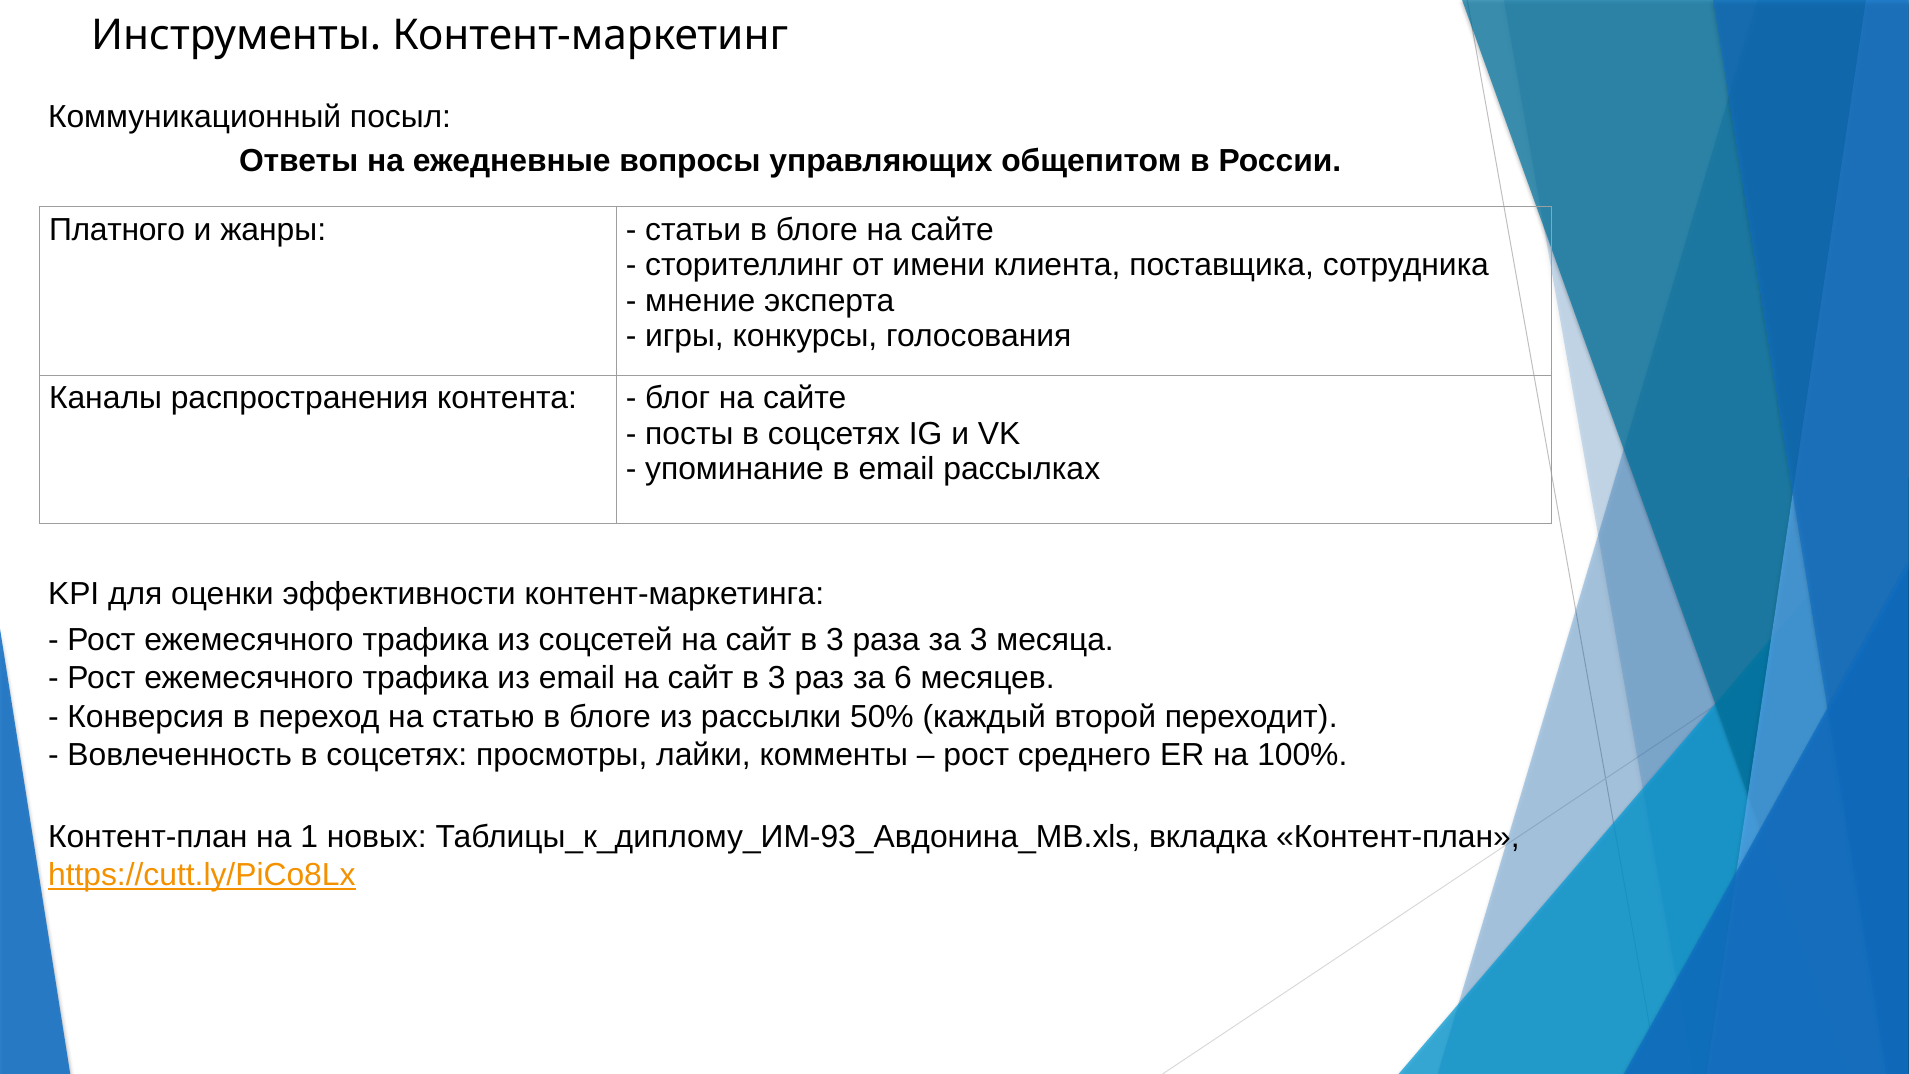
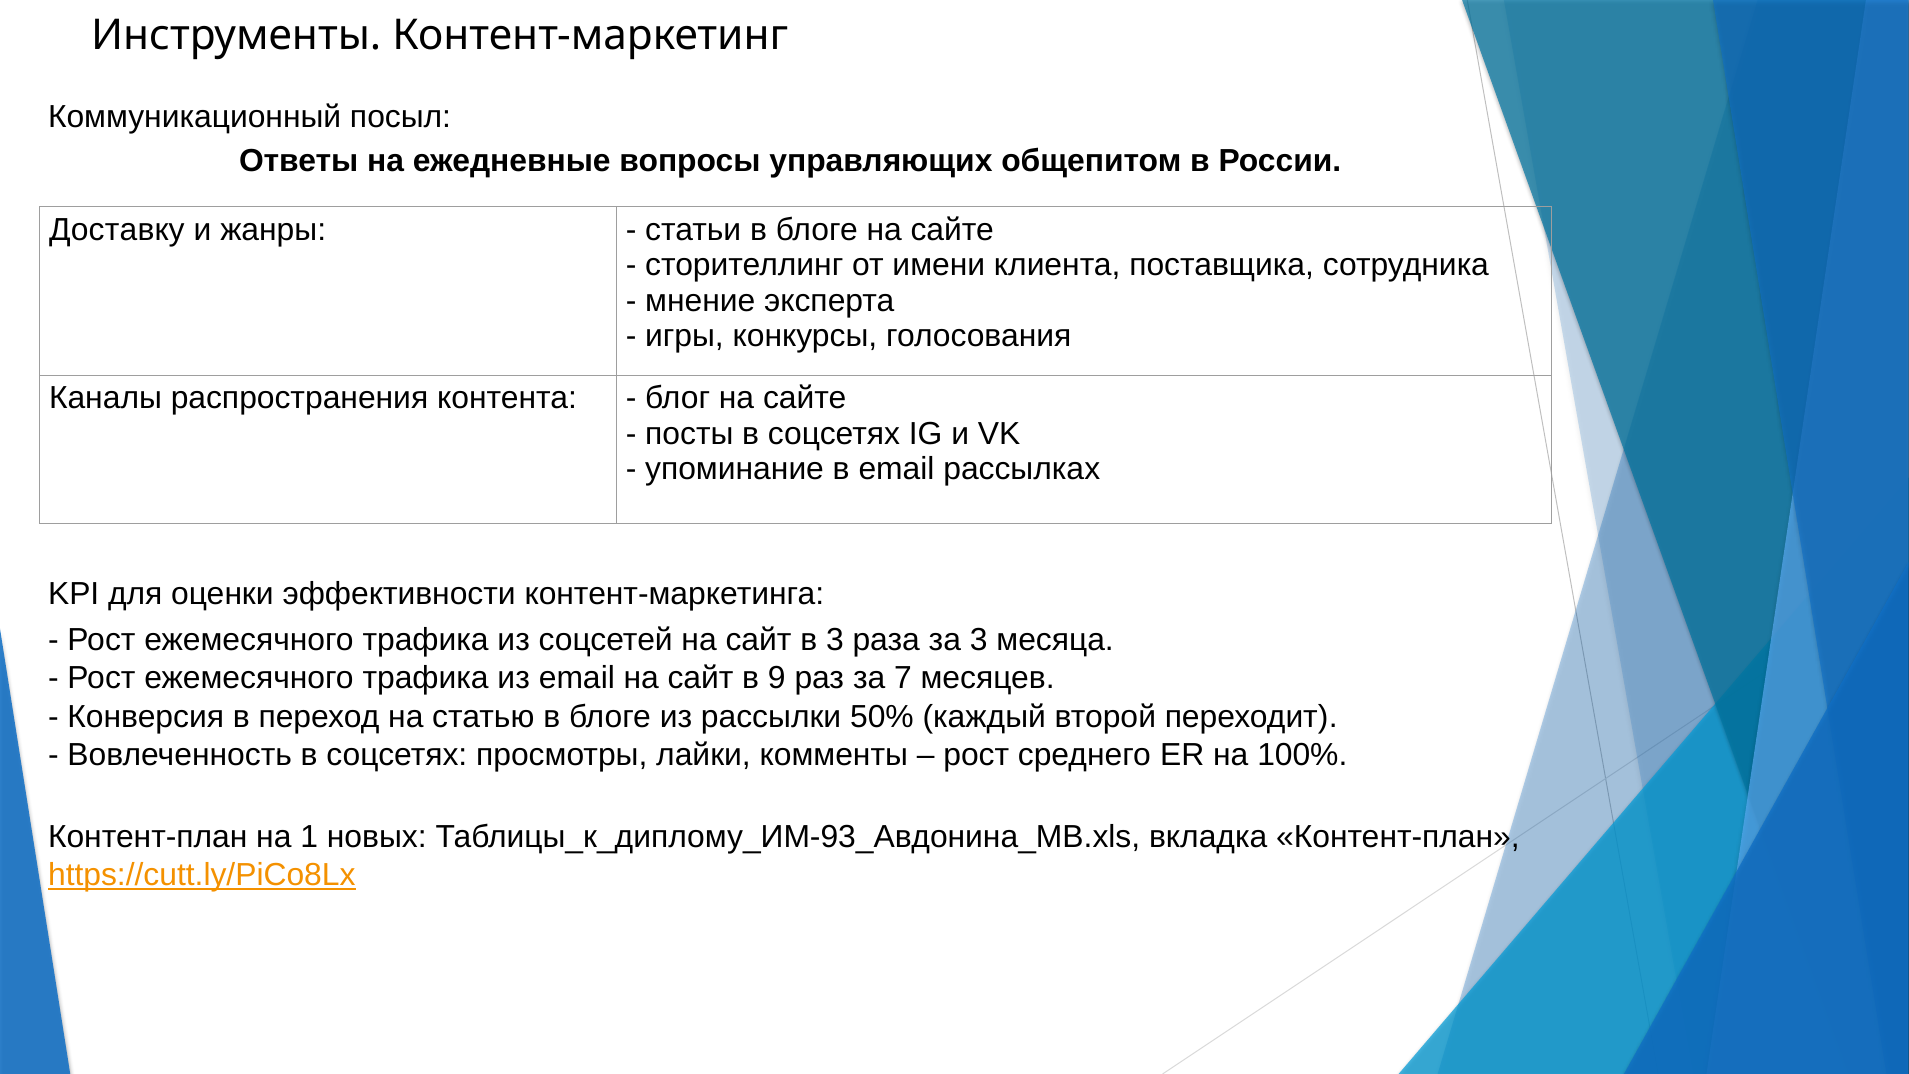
Платного: Платного -> Доставку
3 at (777, 678): 3 -> 9
6: 6 -> 7
